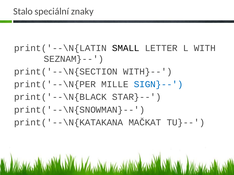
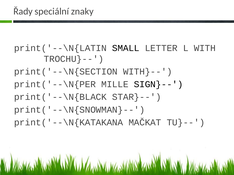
Stalo: Stalo -> Řady
SEZNAM}--: SEZNAM}-- -> TROCHU}--
SIGN}-- colour: blue -> black
